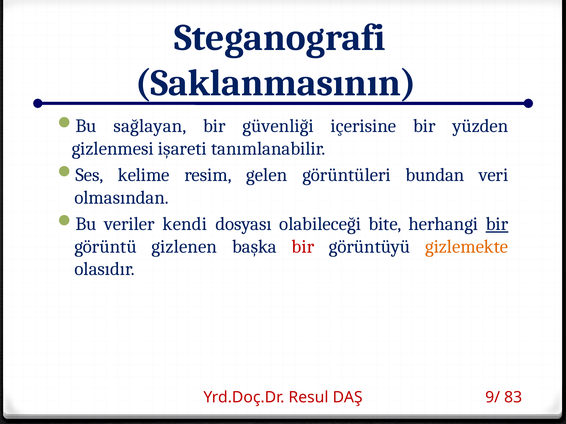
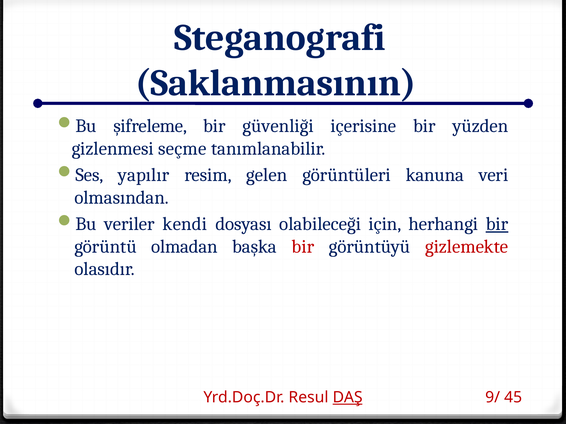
sağlayan: sağlayan -> şifreleme
işareti: işareti -> seçme
kelime: kelime -> yapılır
bundan: bundan -> kanuna
bite: bite -> için
gizlenen: gizlenen -> olmadan
gizlemekte colour: orange -> red
DAŞ underline: none -> present
83: 83 -> 45
